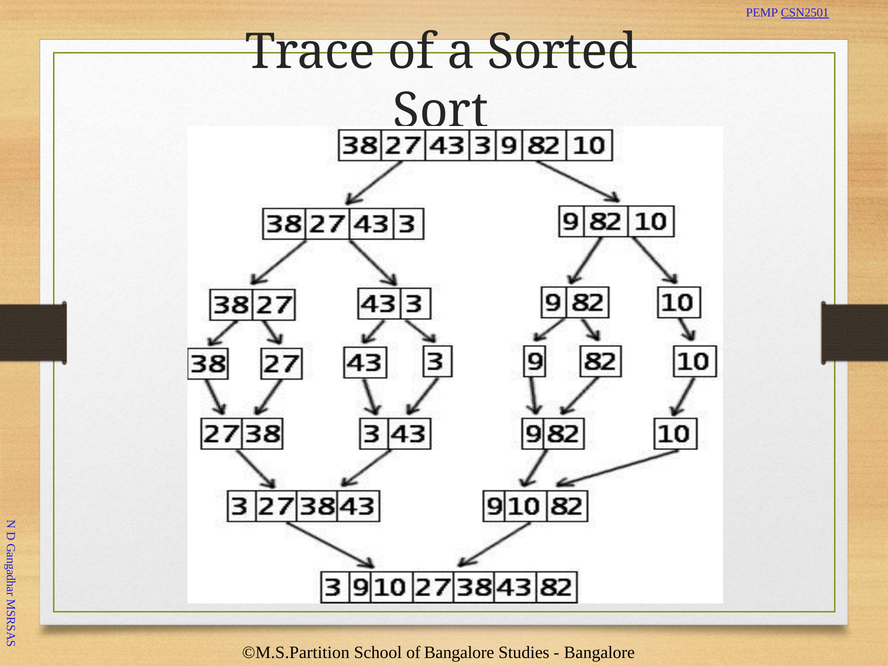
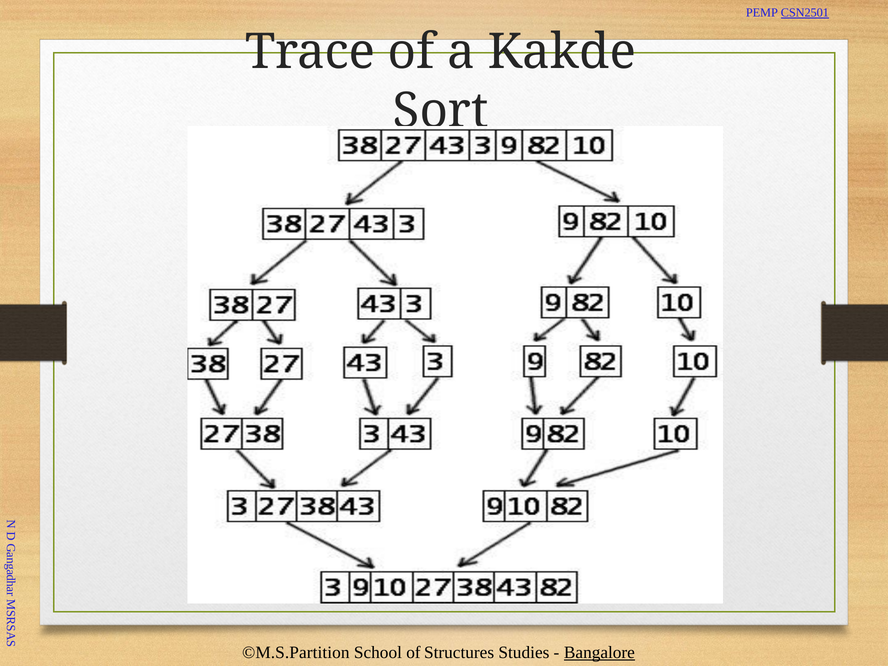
Sorted: Sorted -> Kakde
of Bangalore: Bangalore -> Structures
Bangalore at (599, 653) underline: none -> present
